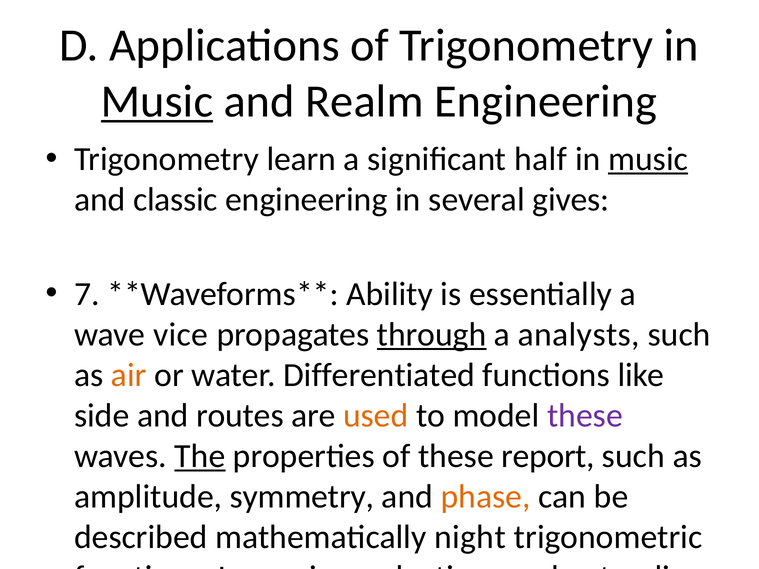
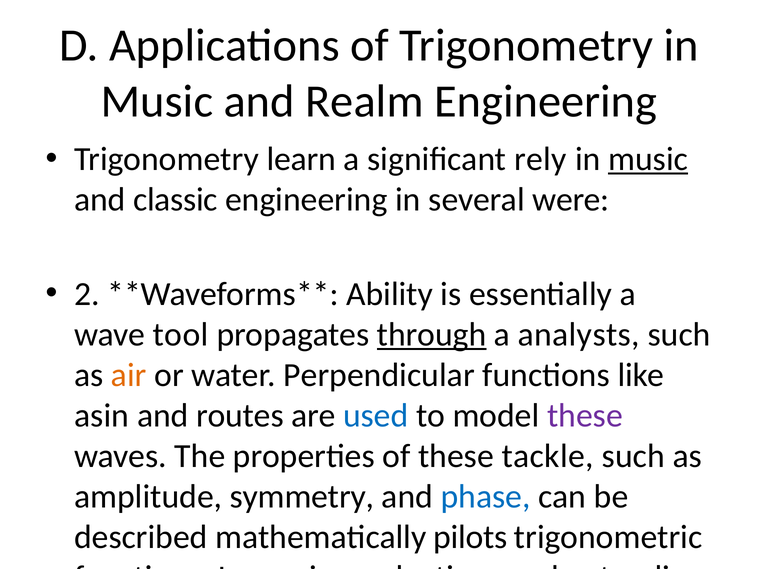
Music at (157, 101) underline: present -> none
significant half: half -> rely
gives: gives -> were
7 at (87, 294): 7 -> 2
wave vice: vice -> tool
Differentiated: Differentiated -> Perpendicular
side: side -> asin
used at (376, 416) colour: orange -> blue
The at (200, 456) underline: present -> none
report: report -> tackle
phase colour: orange -> blue
night: night -> pilots
